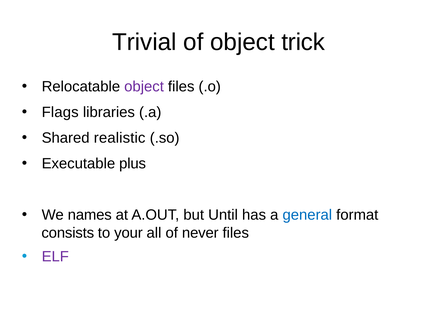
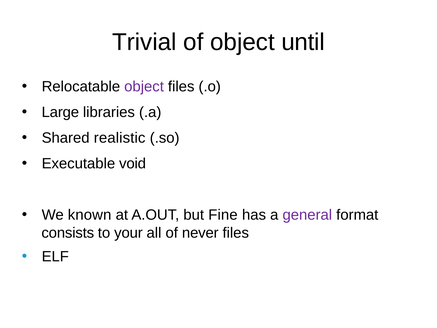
trick: trick -> until
Flags: Flags -> Large
plus: plus -> void
names: names -> known
Until: Until -> Fine
general colour: blue -> purple
ELF colour: purple -> black
